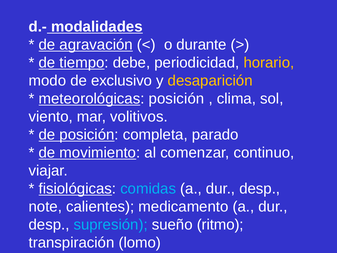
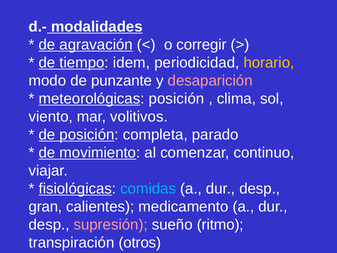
durante: durante -> corregir
debe: debe -> idem
exclusivo: exclusivo -> punzante
desaparición colour: yellow -> pink
note: note -> gran
supresión colour: light blue -> pink
lomo: lomo -> otros
